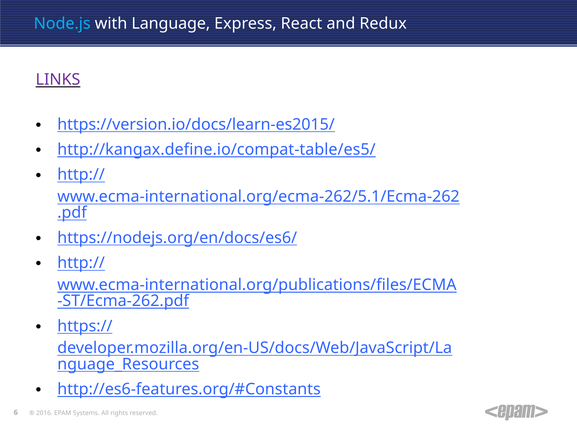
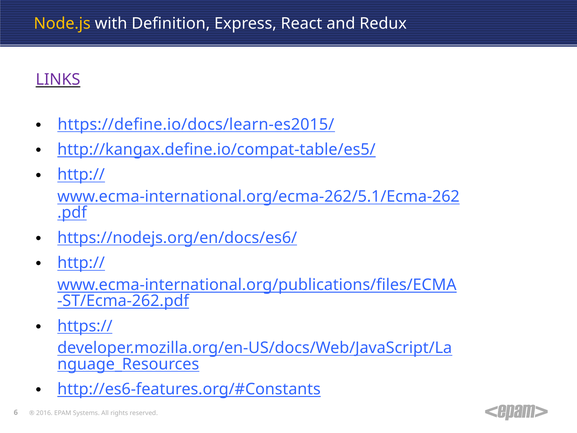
Node.js colour: light blue -> yellow
Language: Language -> Definition
https://version.io/docs/learn-es2015/: https://version.io/docs/learn-es2015/ -> https://define.io/docs/learn-es2015/
